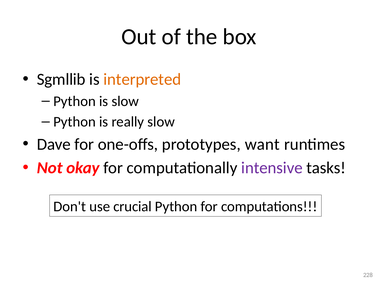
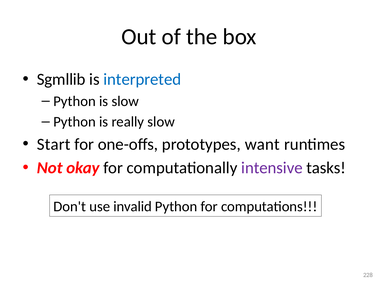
interpreted colour: orange -> blue
Dave: Dave -> Start
crucial: crucial -> invalid
